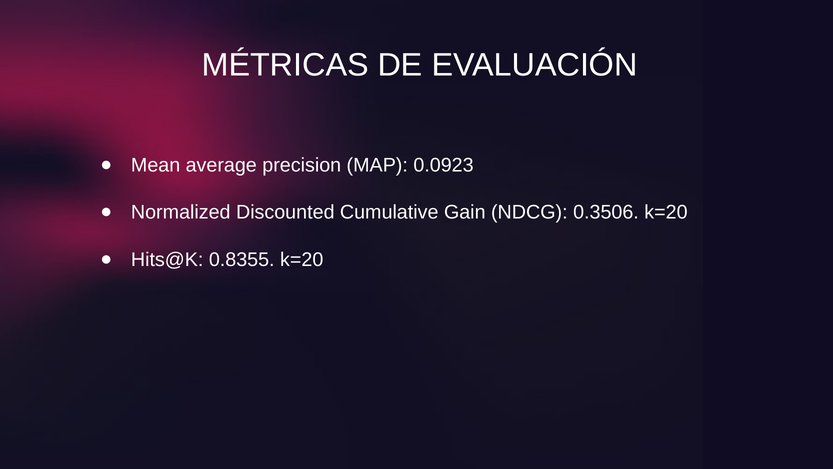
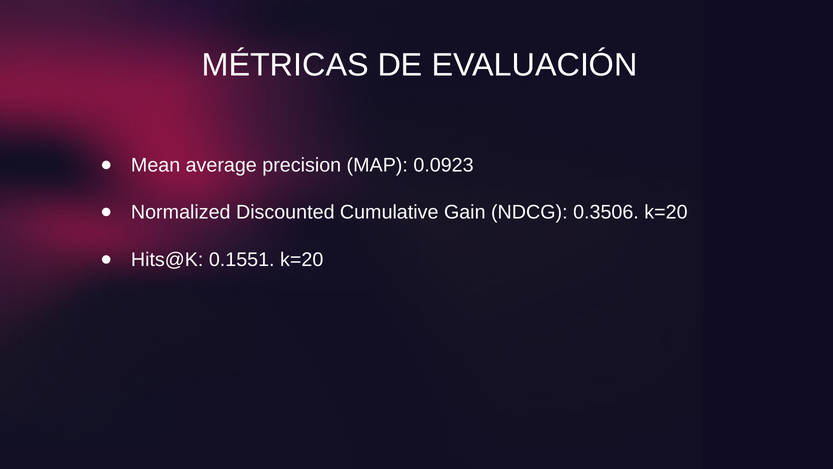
0.8355: 0.8355 -> 0.1551
